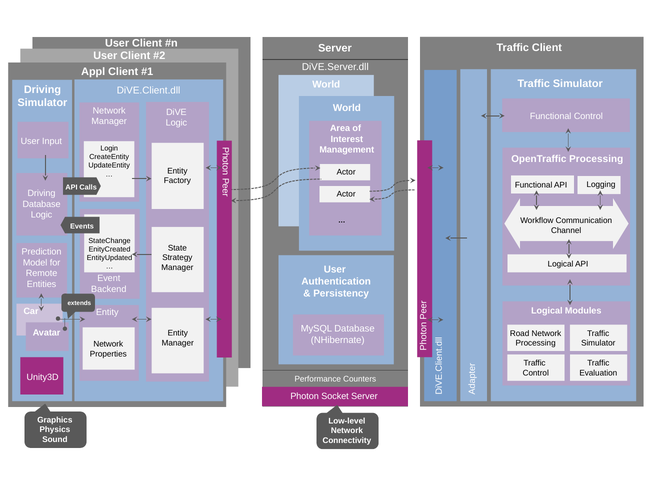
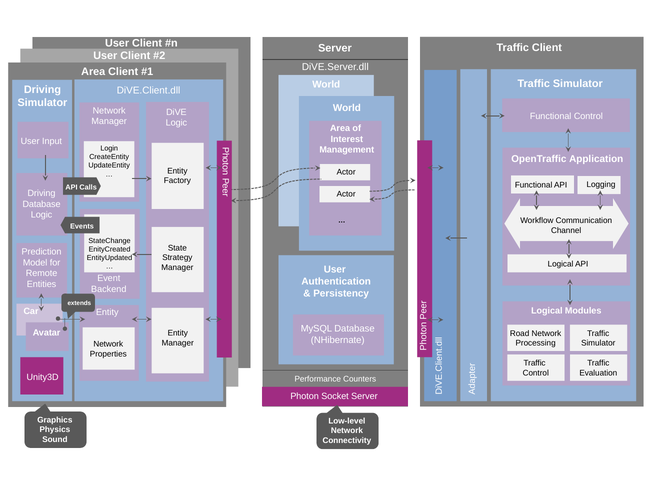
Appl at (93, 72): Appl -> Area
OpenTraffic Processing: Processing -> Application
